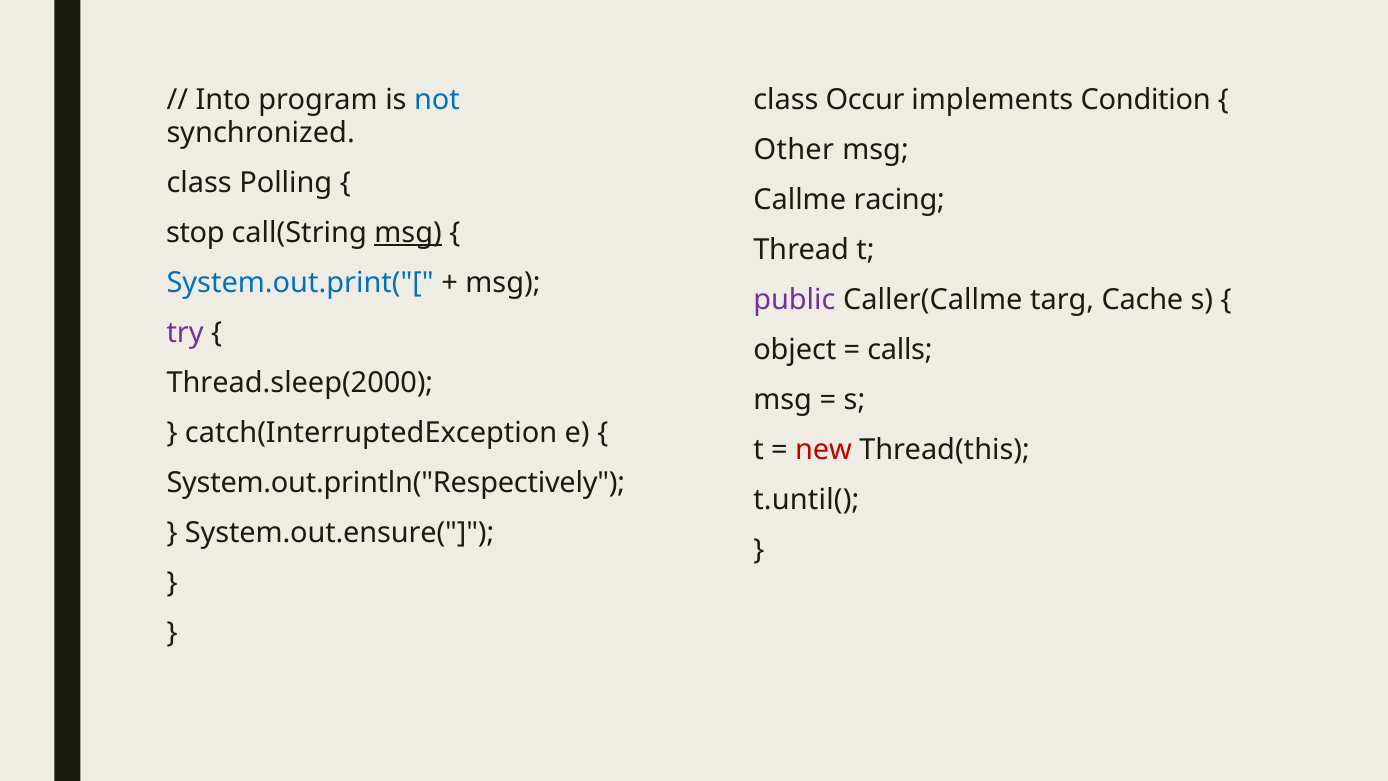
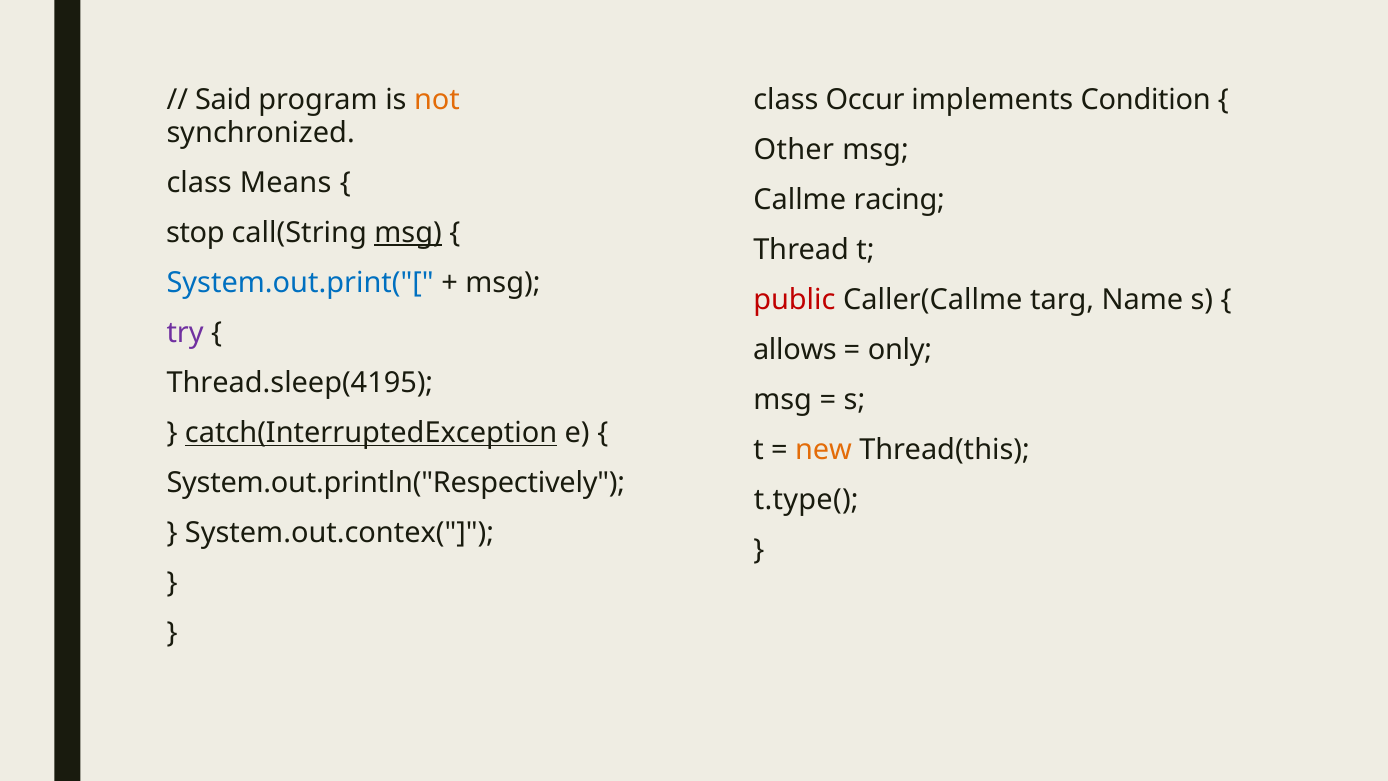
Into: Into -> Said
not colour: blue -> orange
Polling: Polling -> Means
public colour: purple -> red
Cache: Cache -> Name
object: object -> allows
calls: calls -> only
Thread.sleep(2000: Thread.sleep(2000 -> Thread.sleep(4195
catch(InterruptedException underline: none -> present
new colour: red -> orange
t.until(: t.until( -> t.type(
System.out.ensure(: System.out.ensure( -> System.out.contex(
